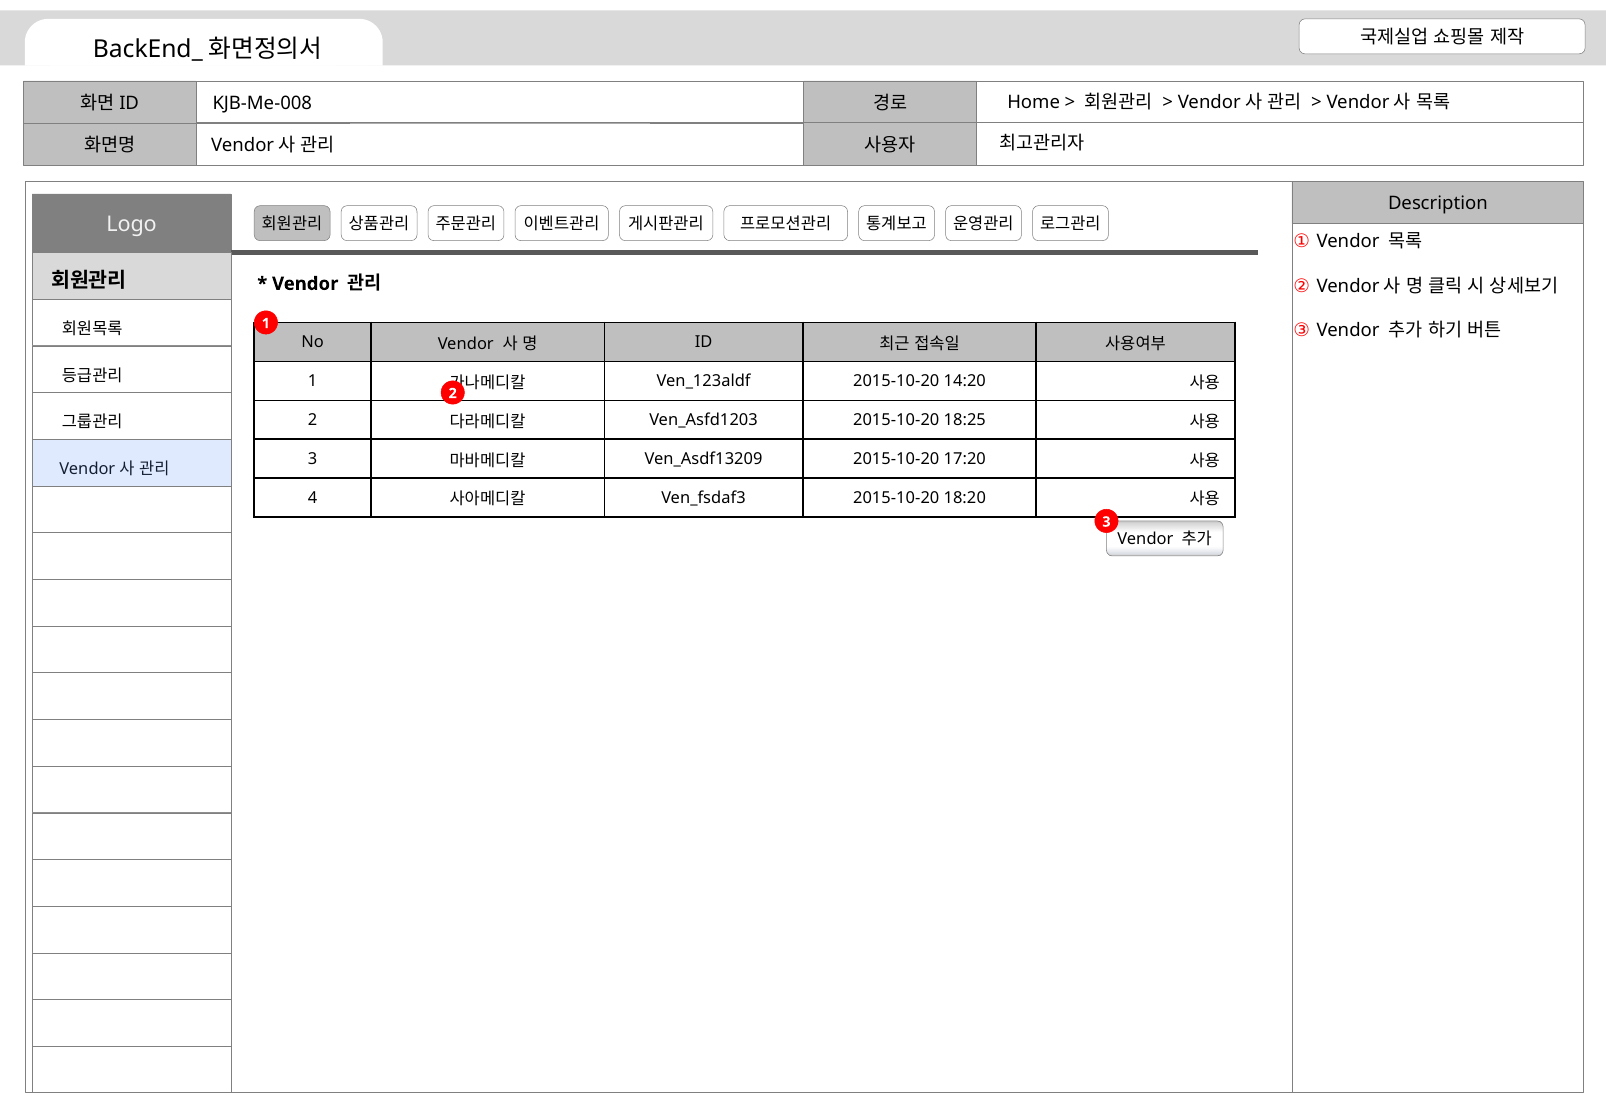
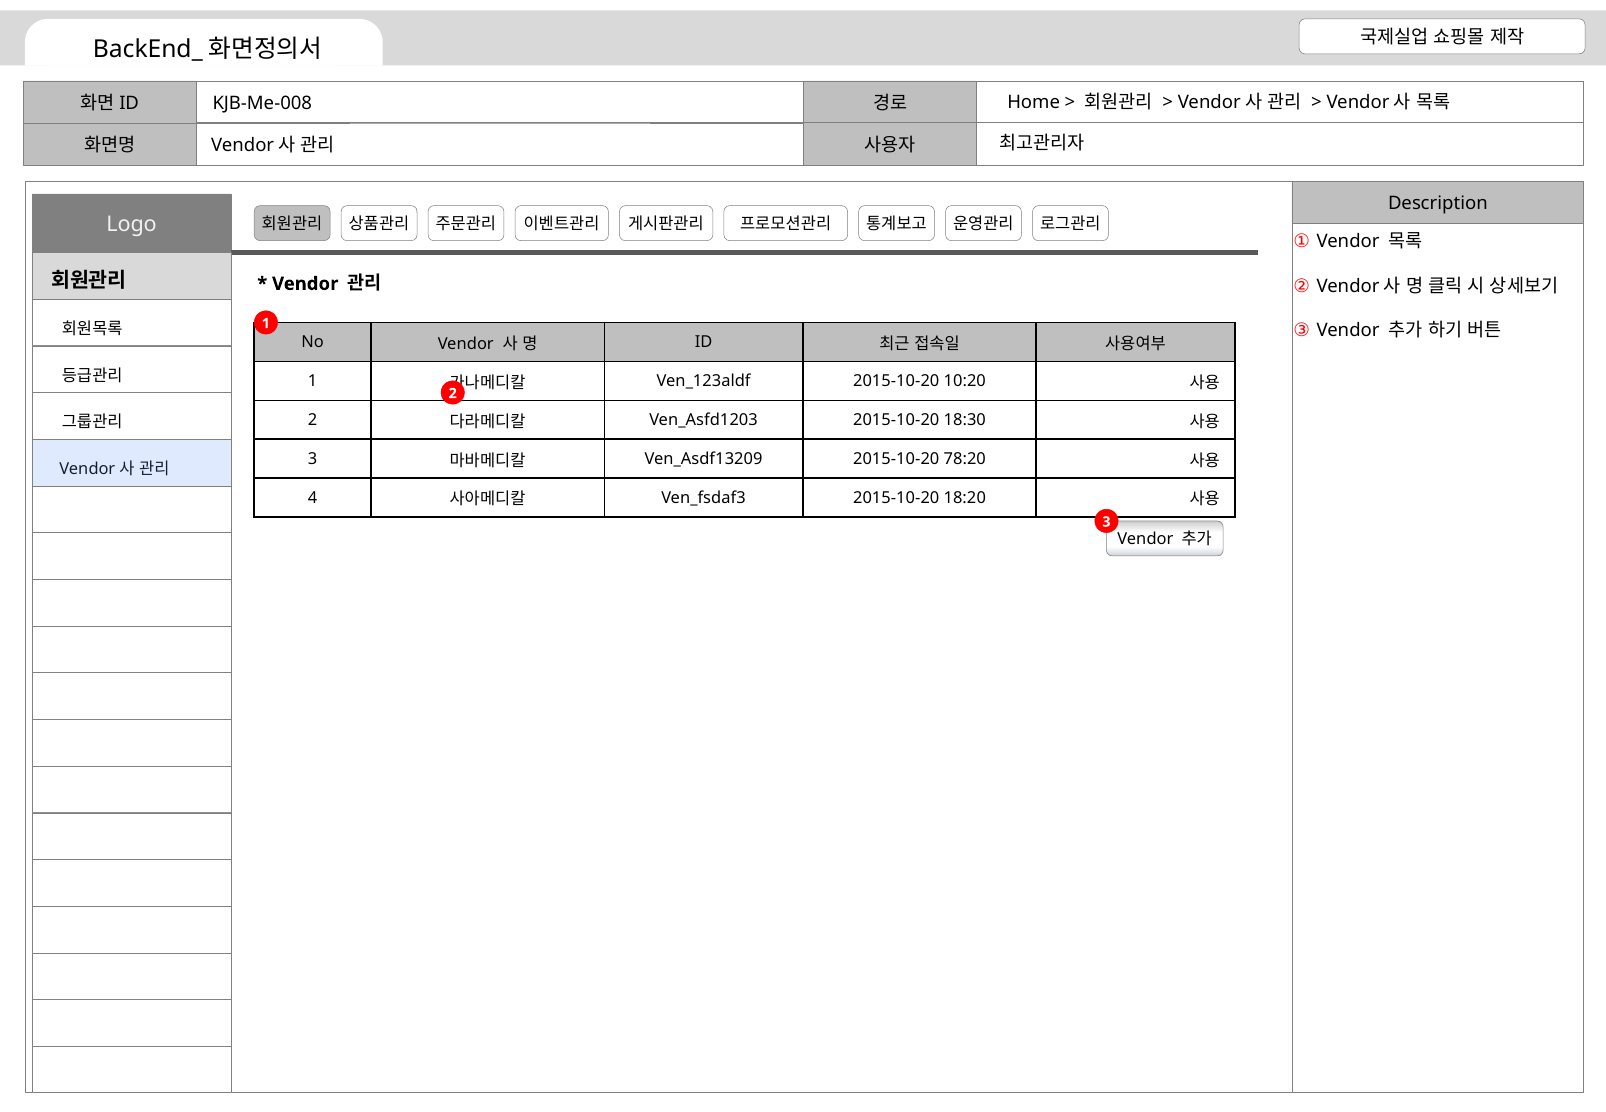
14:20: 14:20 -> 10:20
18:25: 18:25 -> 18:30
17:20: 17:20 -> 78:20
